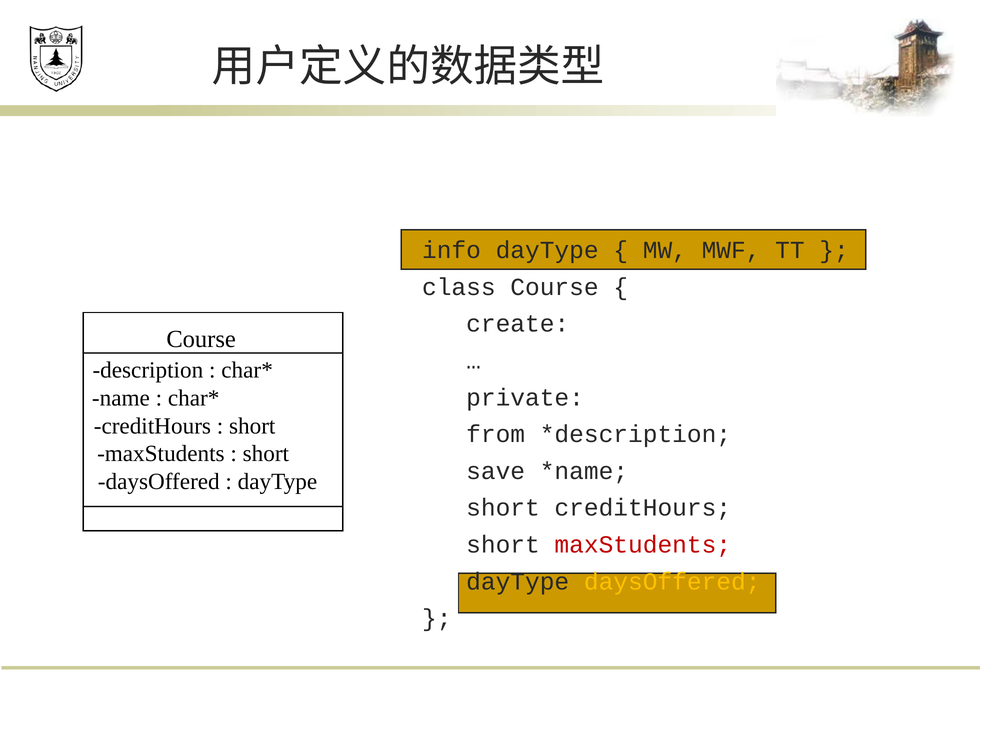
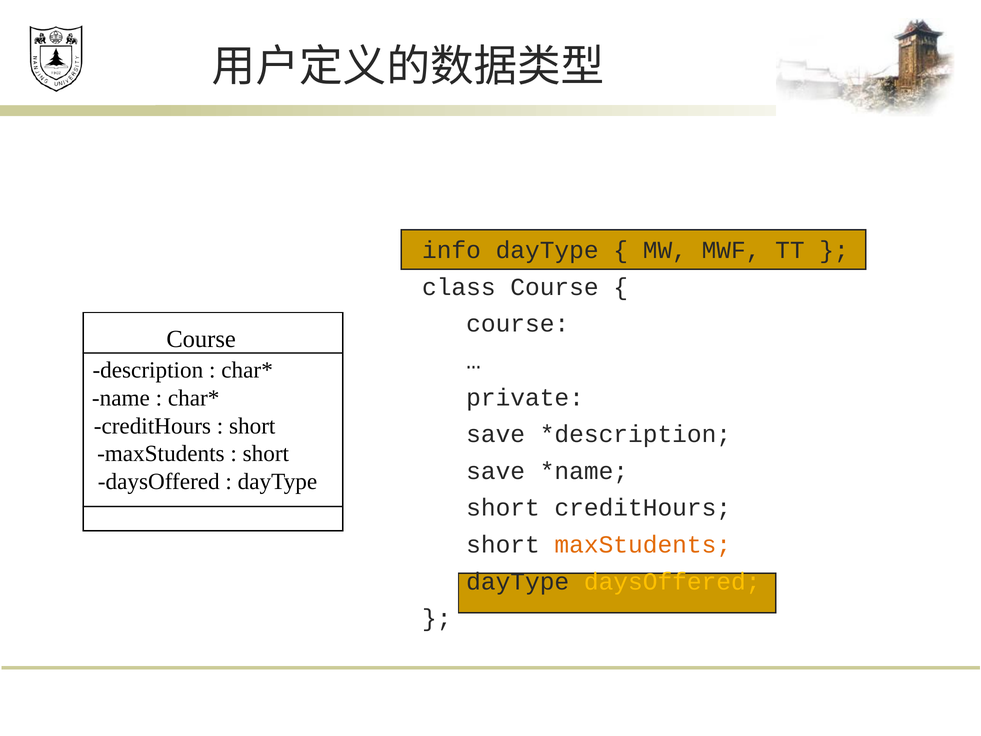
create at (518, 324): create -> course
from at (496, 434): from -> save
maxStudents at (643, 545) colour: red -> orange
